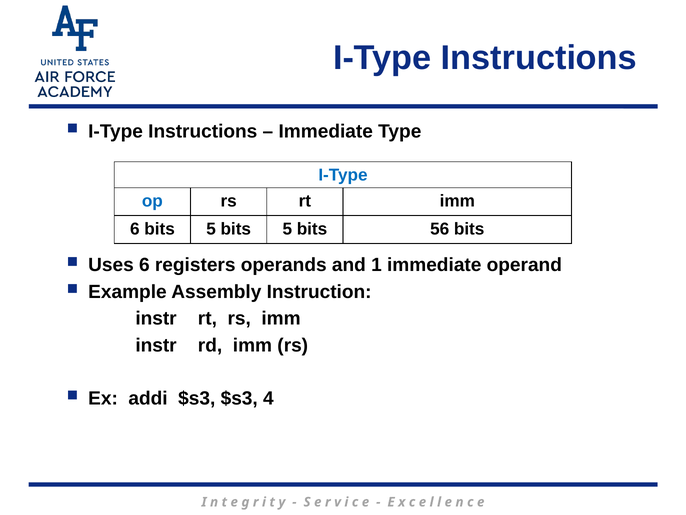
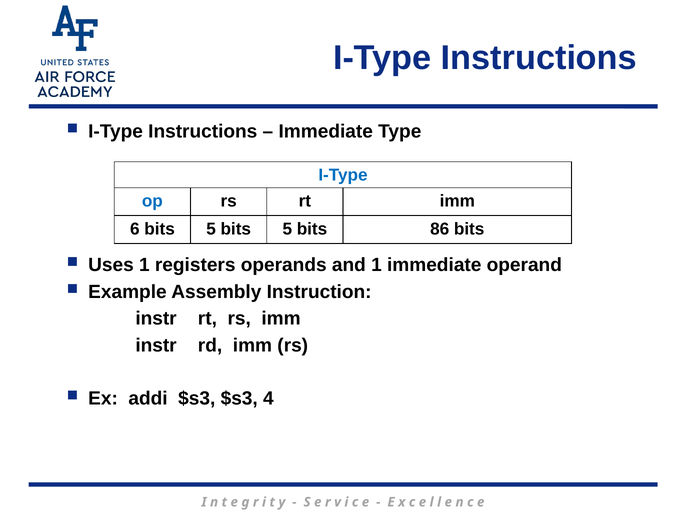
56: 56 -> 86
Uses 6: 6 -> 1
